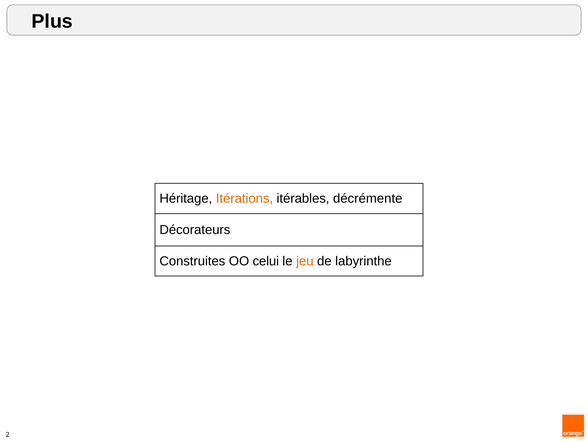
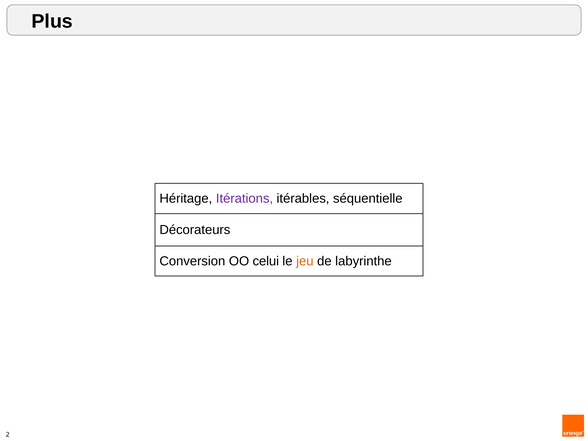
Itérations colour: orange -> purple
décrémente: décrémente -> séquentielle
Construites: Construites -> Conversion
